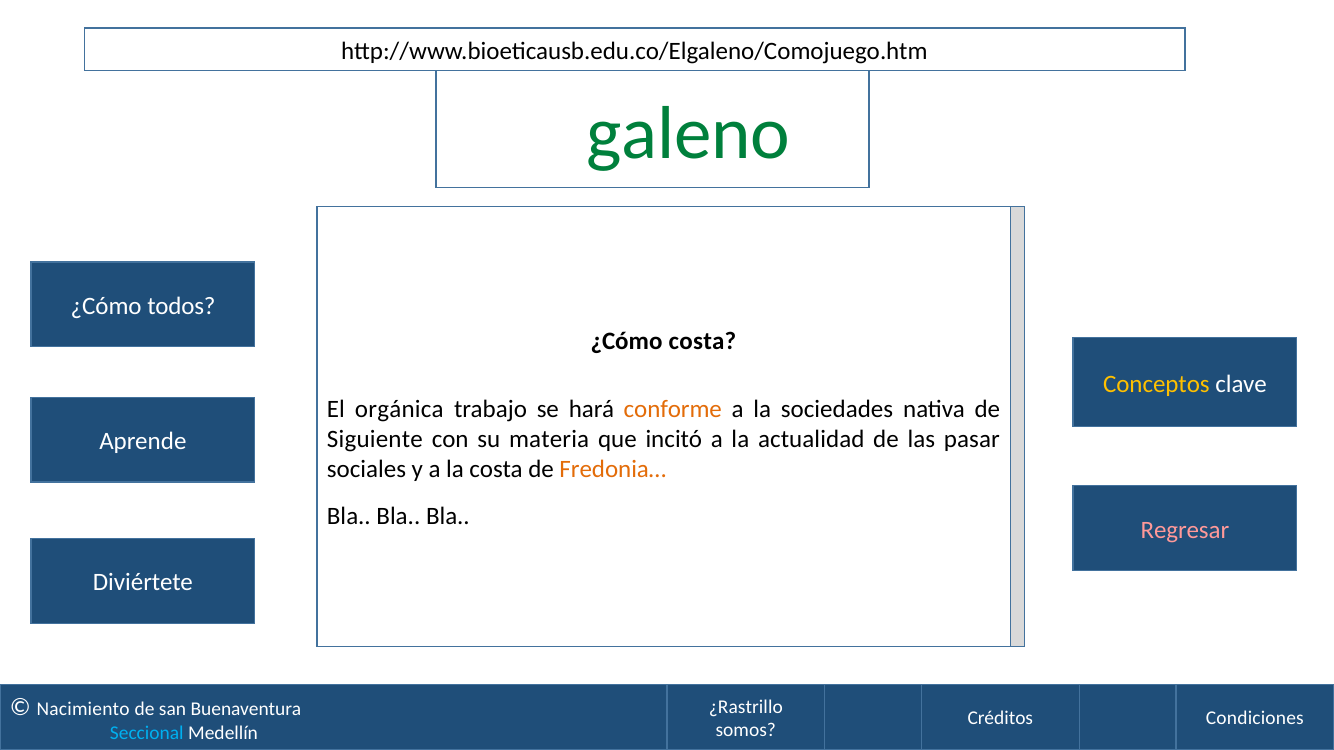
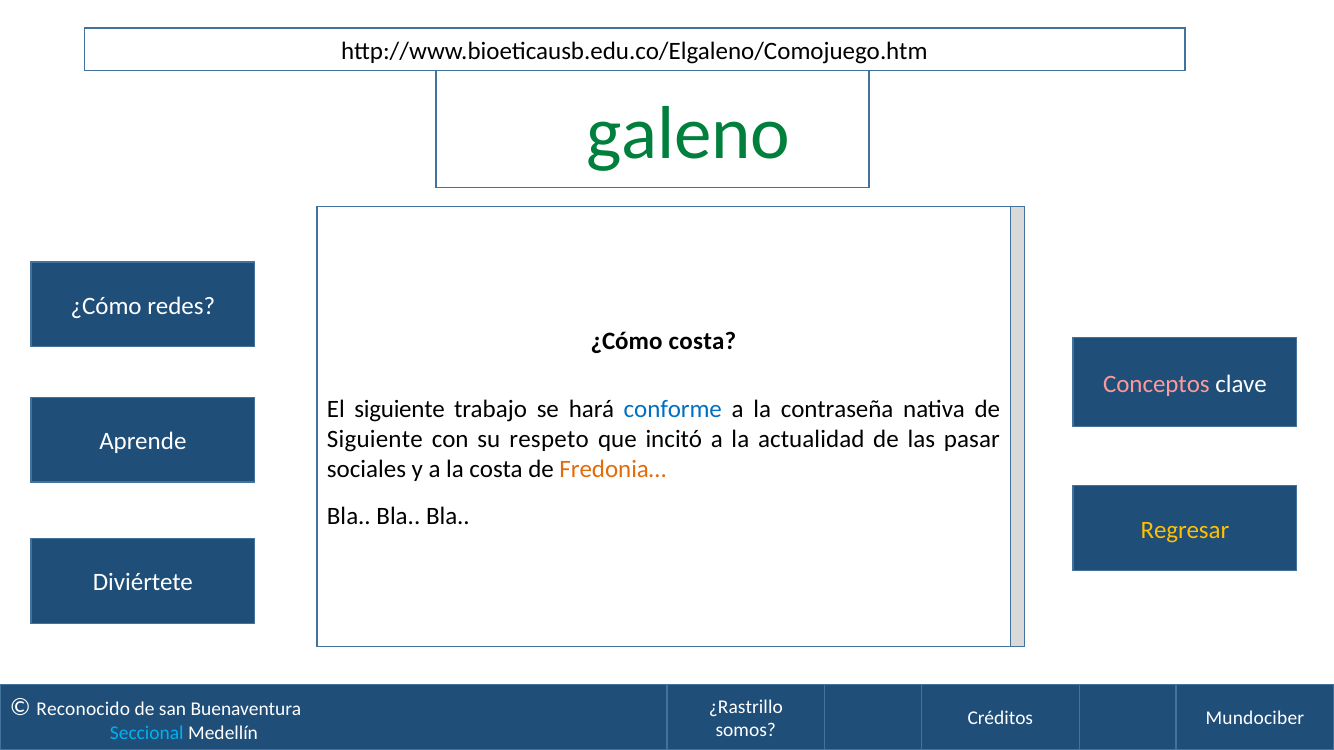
todos: todos -> redes
Conceptos colour: yellow -> pink
El orgánica: orgánica -> siguiente
conforme colour: orange -> blue
sociedades: sociedades -> contraseña
materia: materia -> respeto
Regresar colour: pink -> yellow
Nacimiento: Nacimiento -> Reconocido
Condiciones: Condiciones -> Mundociber
